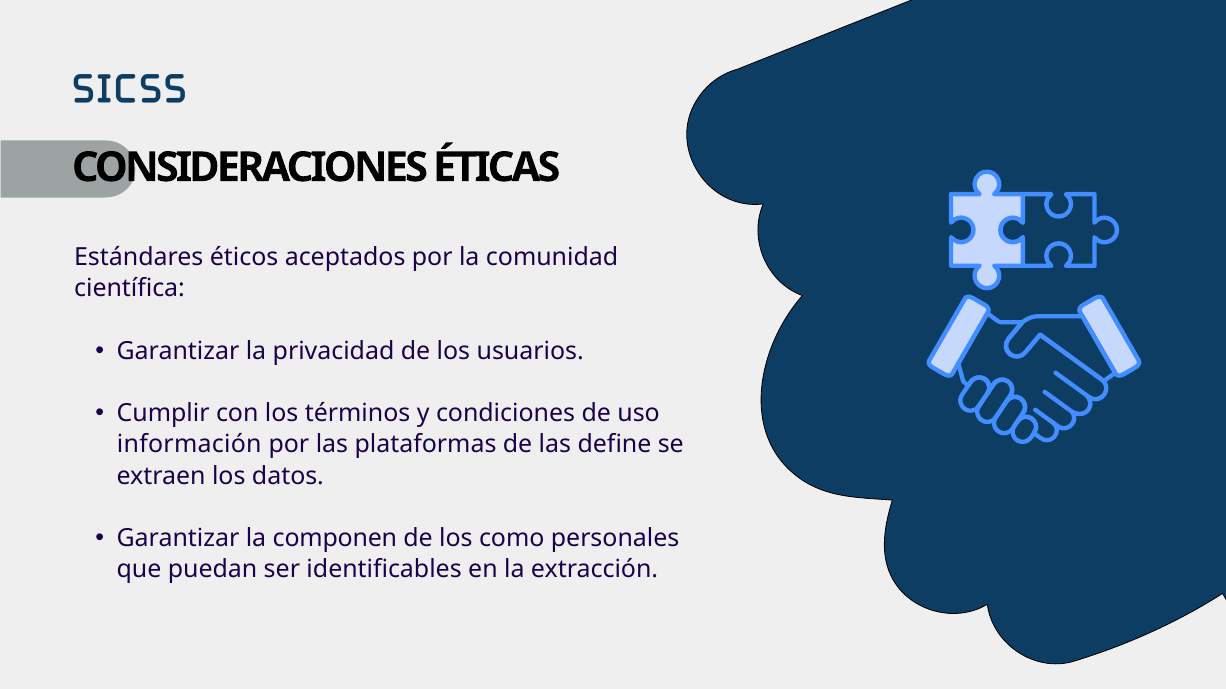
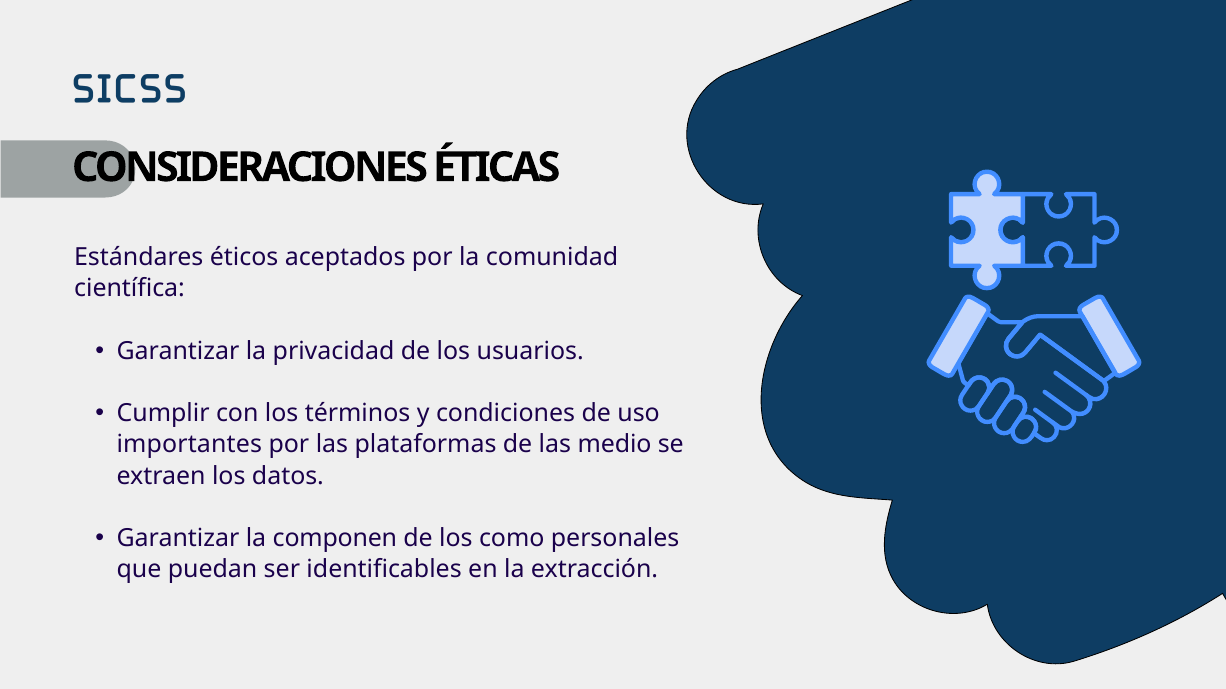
información: información -> importantes
define: define -> medio
